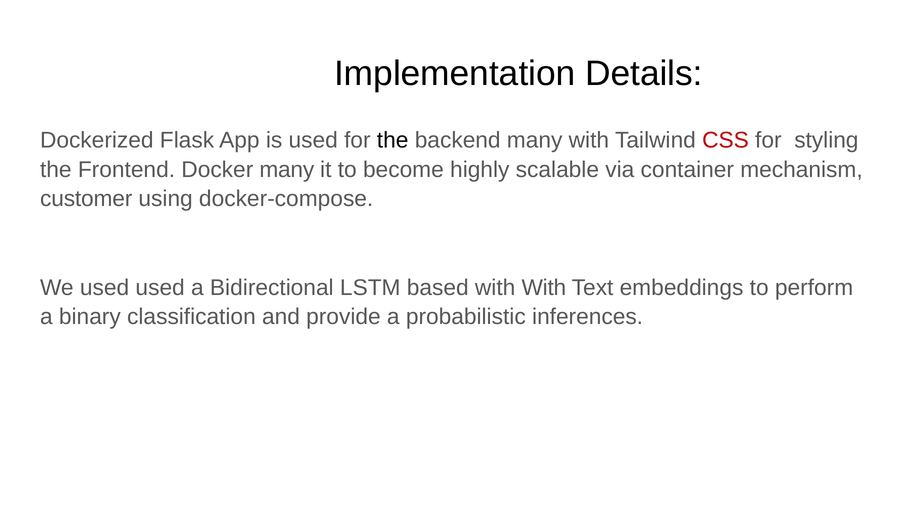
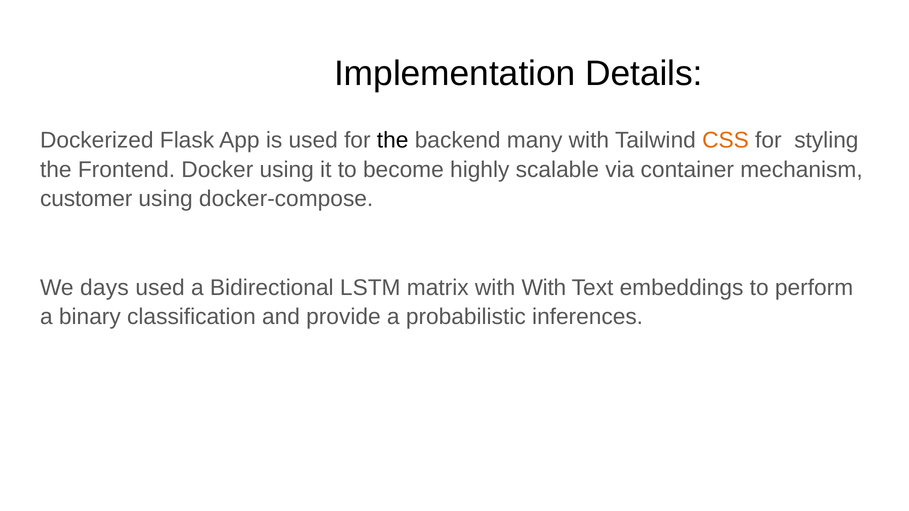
CSS colour: red -> orange
Docker many: many -> using
We used: used -> days
based: based -> matrix
